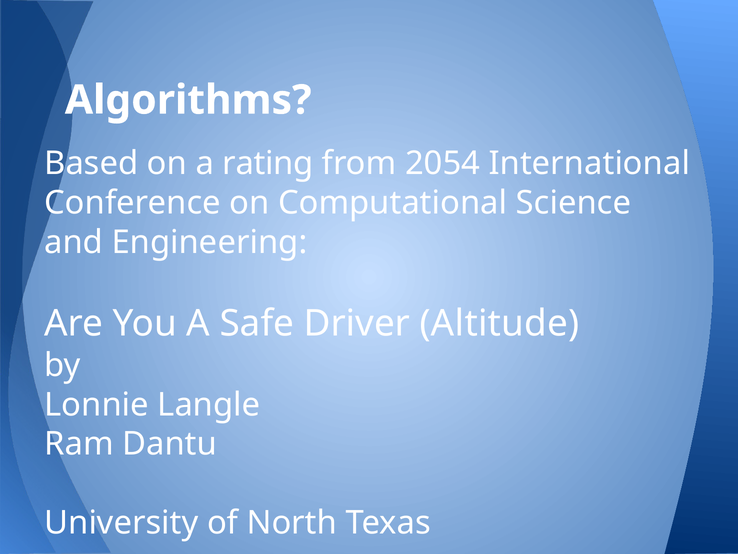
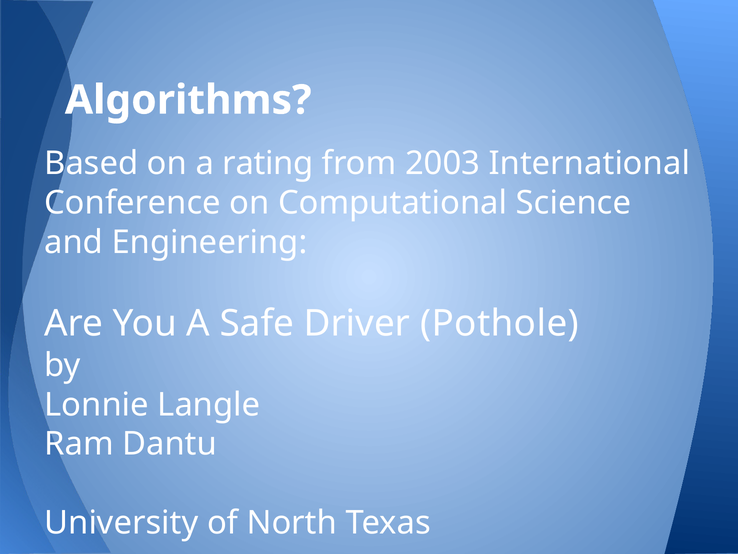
2054: 2054 -> 2003
Altitude: Altitude -> Pothole
